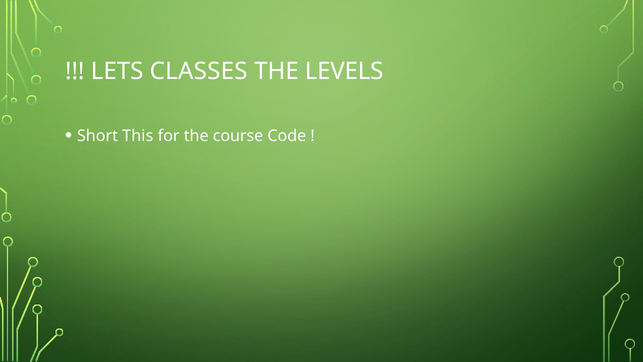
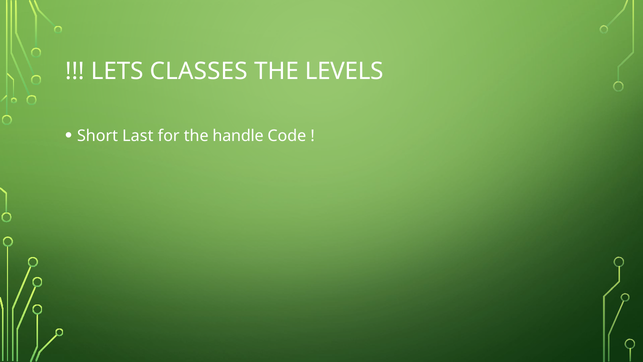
This: This -> Last
course: course -> handle
